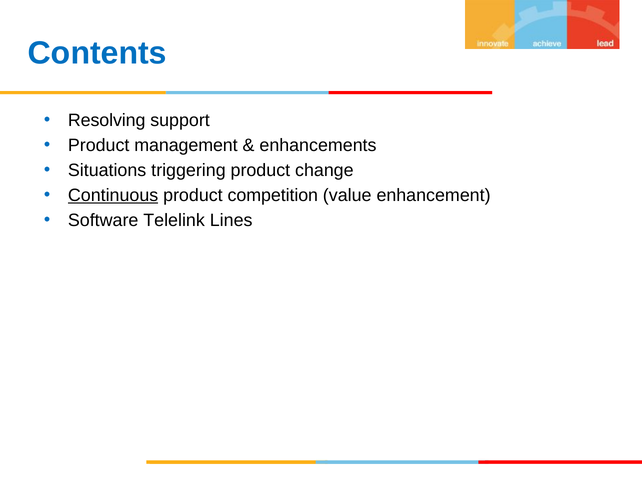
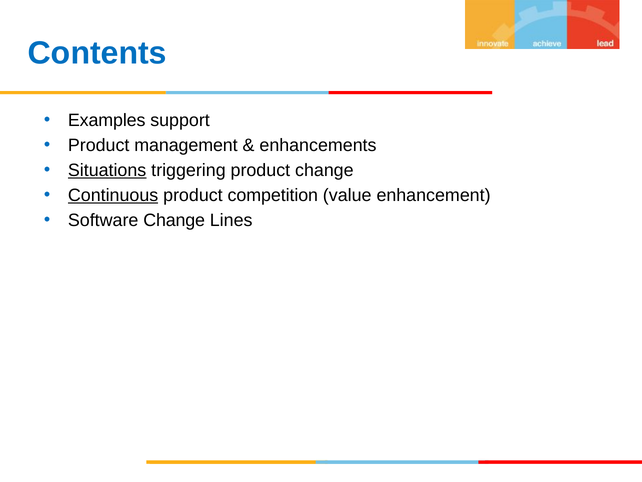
Resolving: Resolving -> Examples
Situations underline: none -> present
Software Telelink: Telelink -> Change
